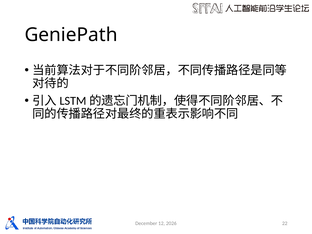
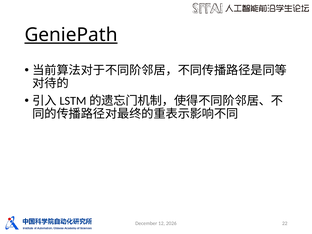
GeniePath underline: none -> present
